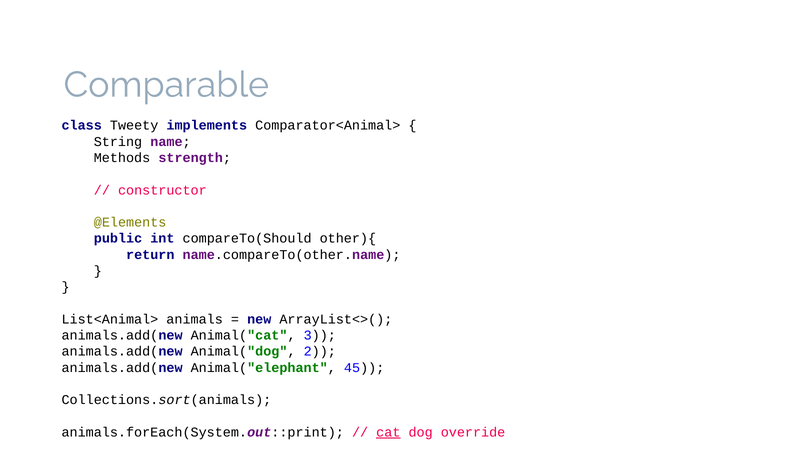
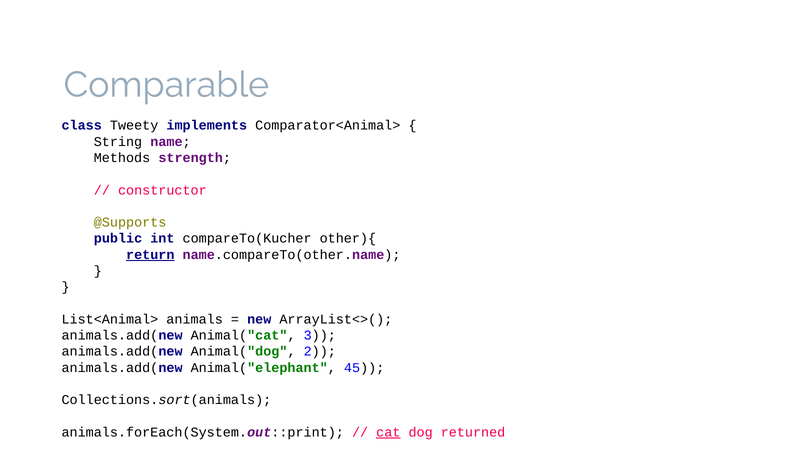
@Elements: @Elements -> @Supports
compareTo(Should: compareTo(Should -> compareTo(Kucher
return underline: none -> present
override: override -> returned
